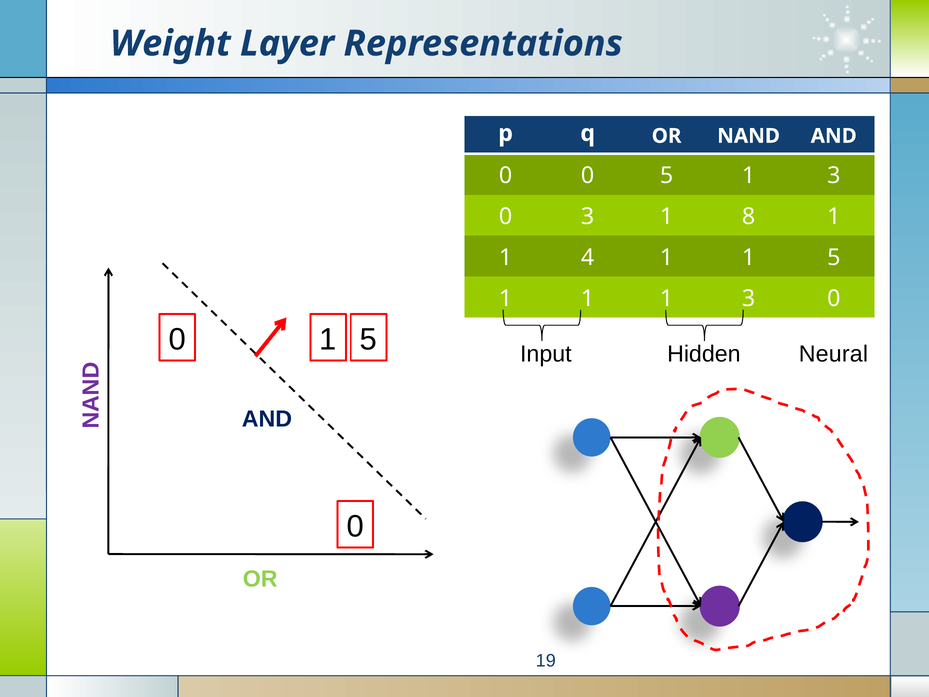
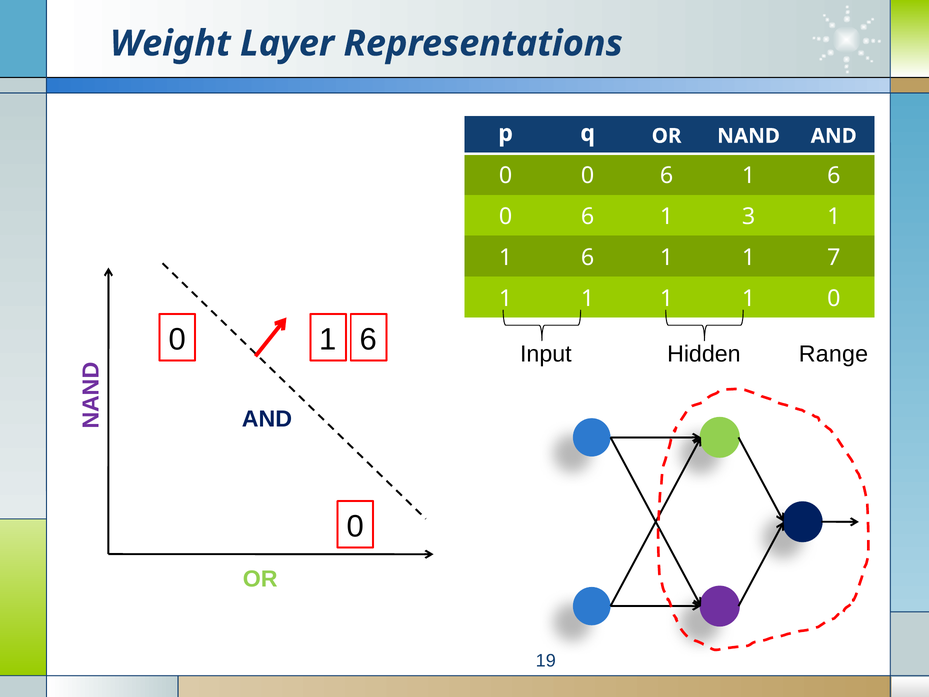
0 0 5: 5 -> 6
3 at (834, 176): 3 -> 6
3 at (588, 216): 3 -> 6
8: 8 -> 3
4 at (588, 257): 4 -> 6
1 1 5: 5 -> 7
1 1 1 3: 3 -> 1
0 1 5: 5 -> 6
Neural: Neural -> Range
